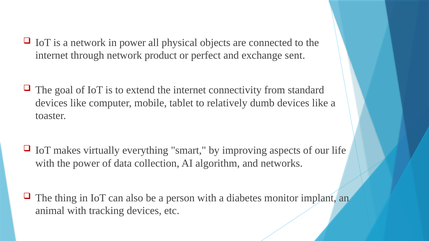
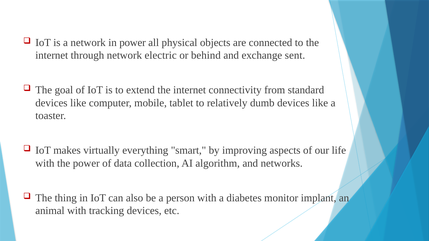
product: product -> electric
perfect: perfect -> behind
